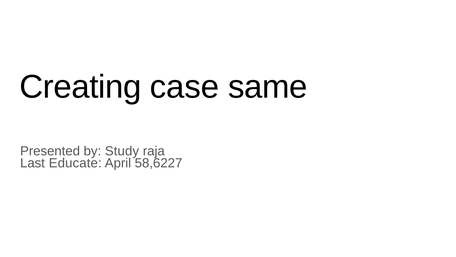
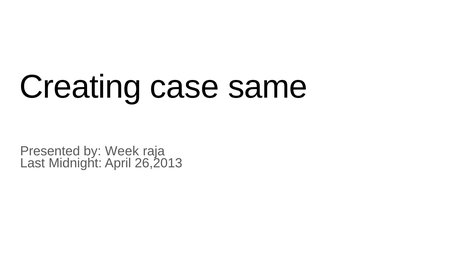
Study: Study -> Week
Educate: Educate -> Midnight
58,6227: 58,6227 -> 26,2013
